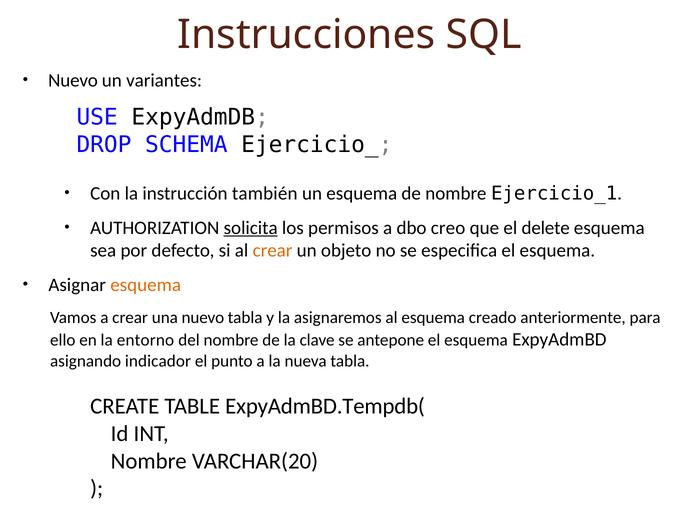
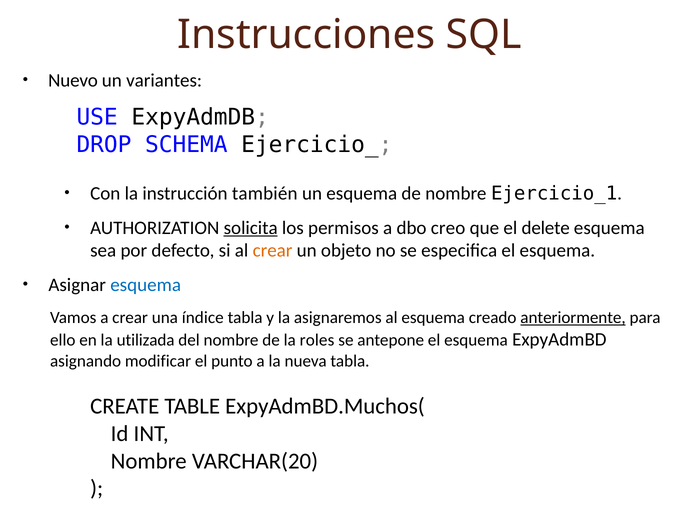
esquema at (146, 285) colour: orange -> blue
una nuevo: nuevo -> índice
anteriormente underline: none -> present
entorno: entorno -> utilizada
clave: clave -> roles
indicador: indicador -> modificar
ExpyAdmBD.Tempdb(: ExpyAdmBD.Tempdb( -> ExpyAdmBD.Muchos(
